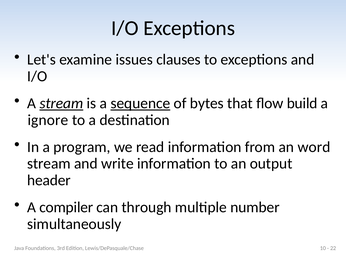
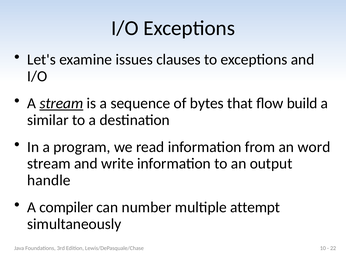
sequence underline: present -> none
ignore: ignore -> similar
header: header -> handle
through: through -> number
number: number -> attempt
